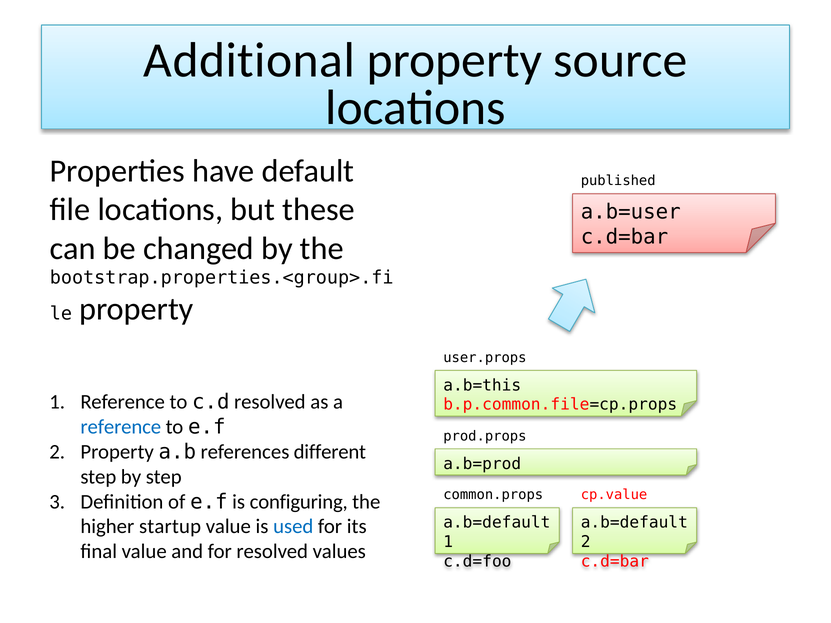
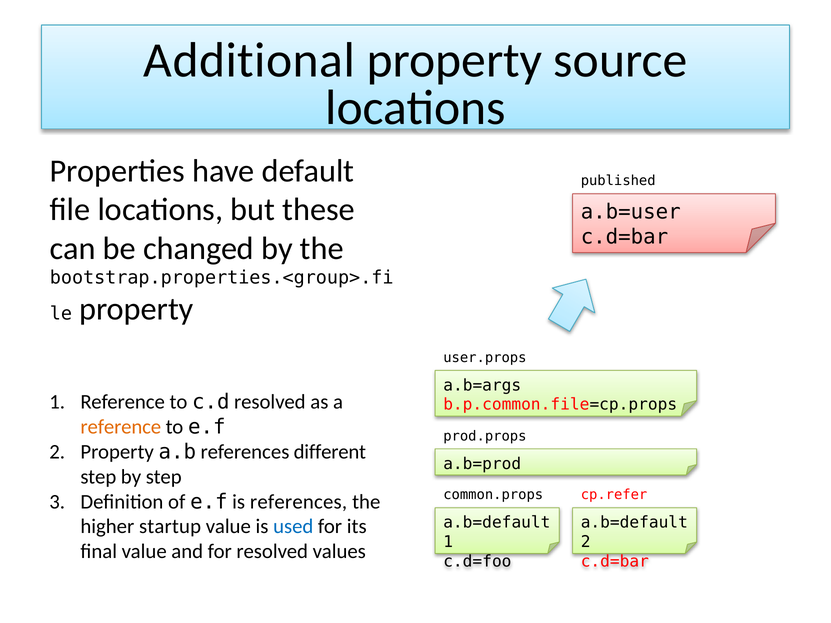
a.b=this: a.b=this -> a.b=args
reference at (121, 427) colour: blue -> orange
cp.value: cp.value -> cp.refer
is configuring: configuring -> references
